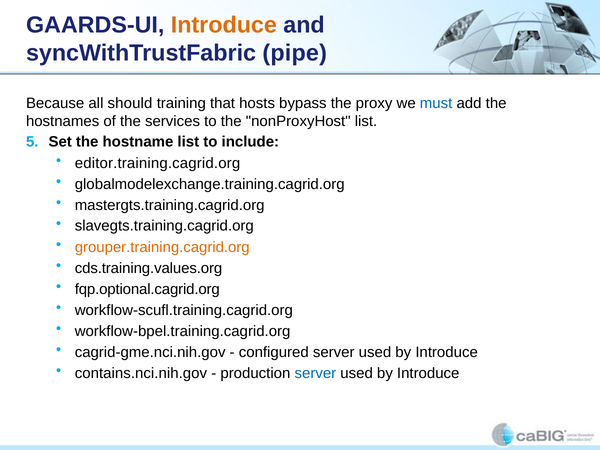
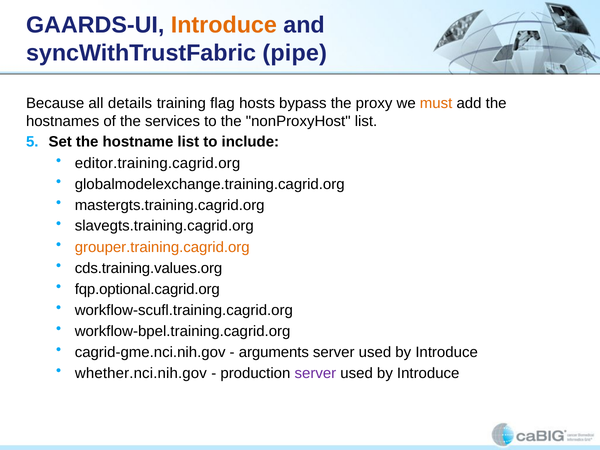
should: should -> details
that: that -> flag
must colour: blue -> orange
configured: configured -> arguments
contains.nci.nih.gov: contains.nci.nih.gov -> whether.nci.nih.gov
server at (315, 373) colour: blue -> purple
